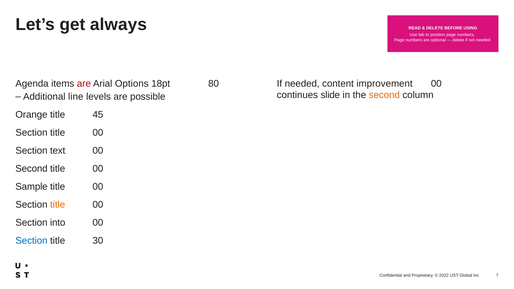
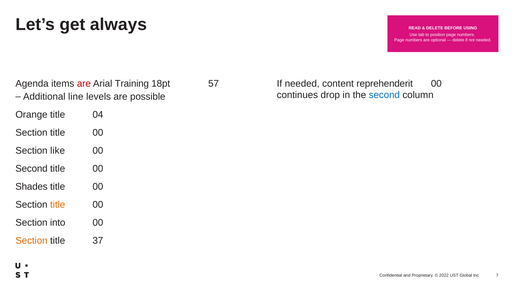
Options: Options -> Training
80: 80 -> 57
improvement: improvement -> reprehenderit
slide: slide -> drop
second at (384, 95) colour: orange -> blue
45: 45 -> 04
text: text -> like
Sample: Sample -> Shades
Section at (31, 241) colour: blue -> orange
30: 30 -> 37
